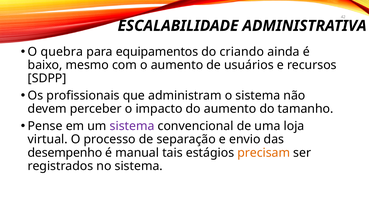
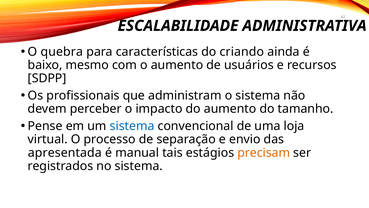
equipamentos: equipamentos -> características
sistema at (132, 126) colour: purple -> blue
desempenho: desempenho -> apresentada
